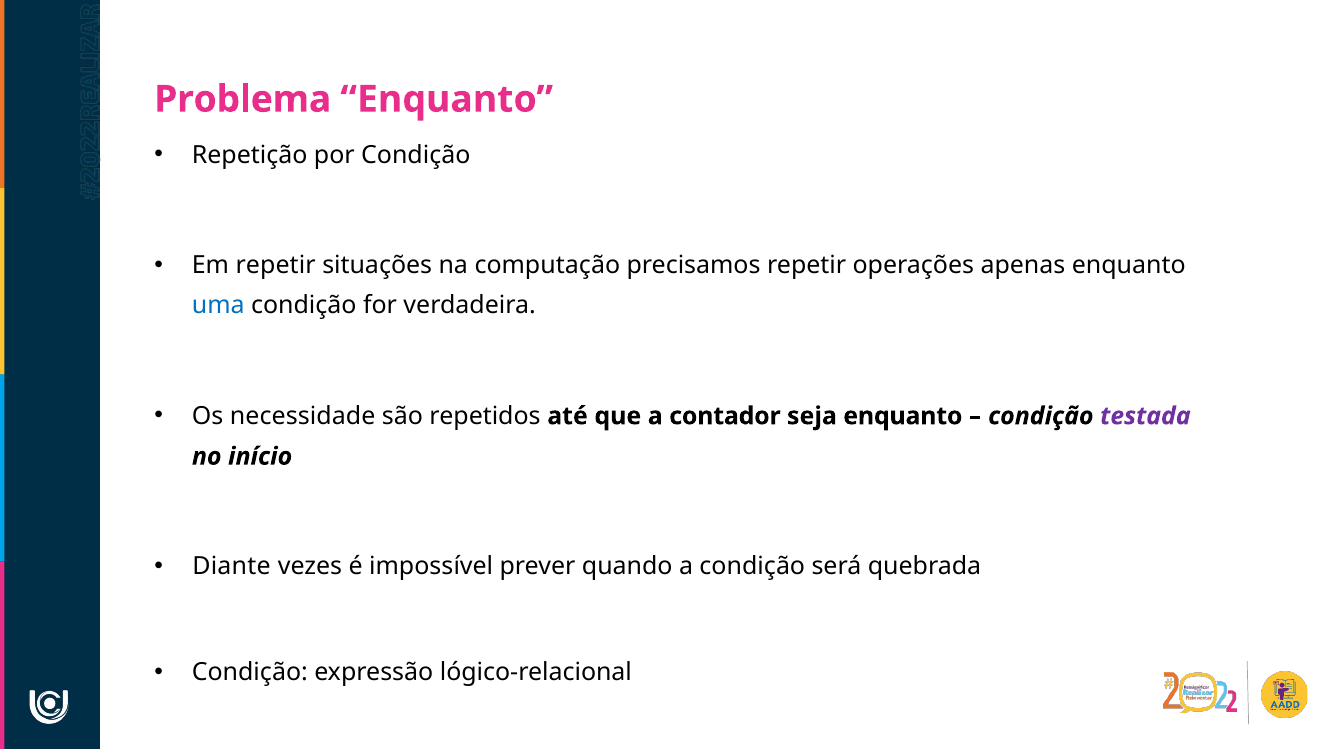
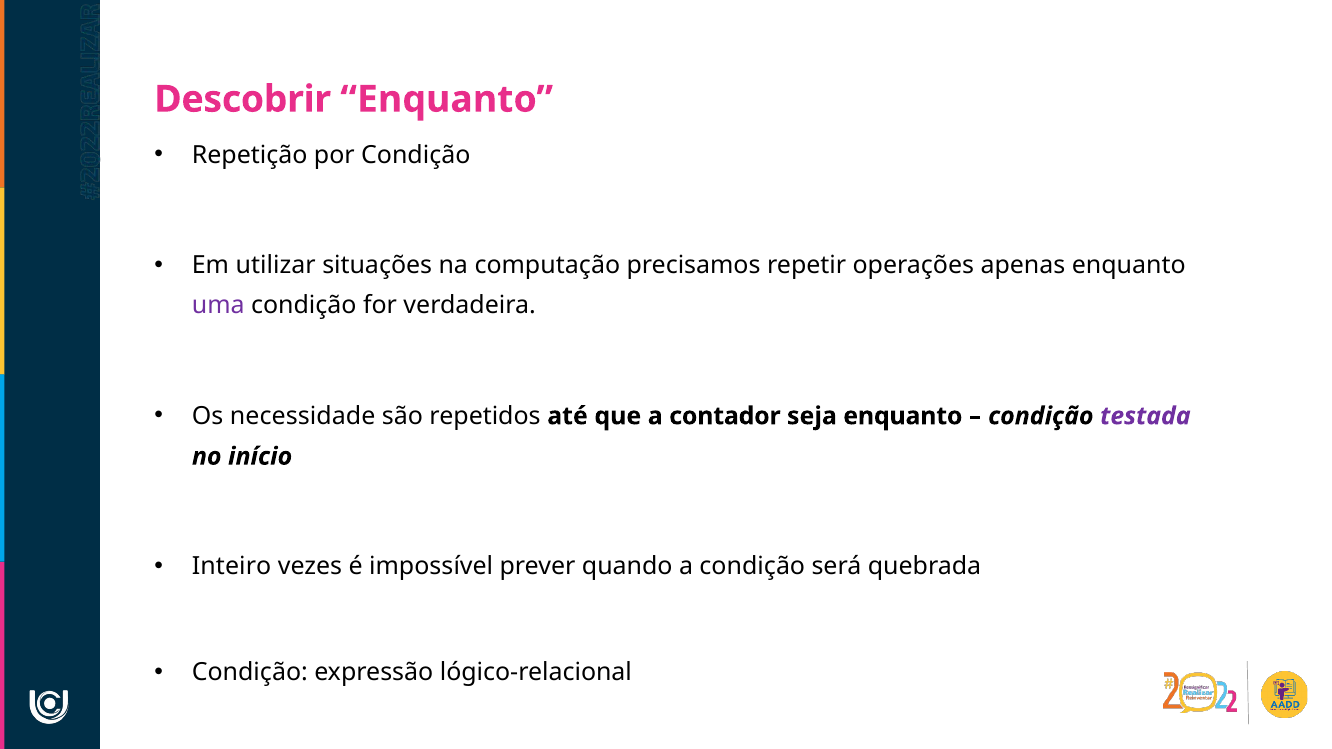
Problema: Problema -> Descobrir
Em repetir: repetir -> utilizar
uma colour: blue -> purple
Diante: Diante -> Inteiro
